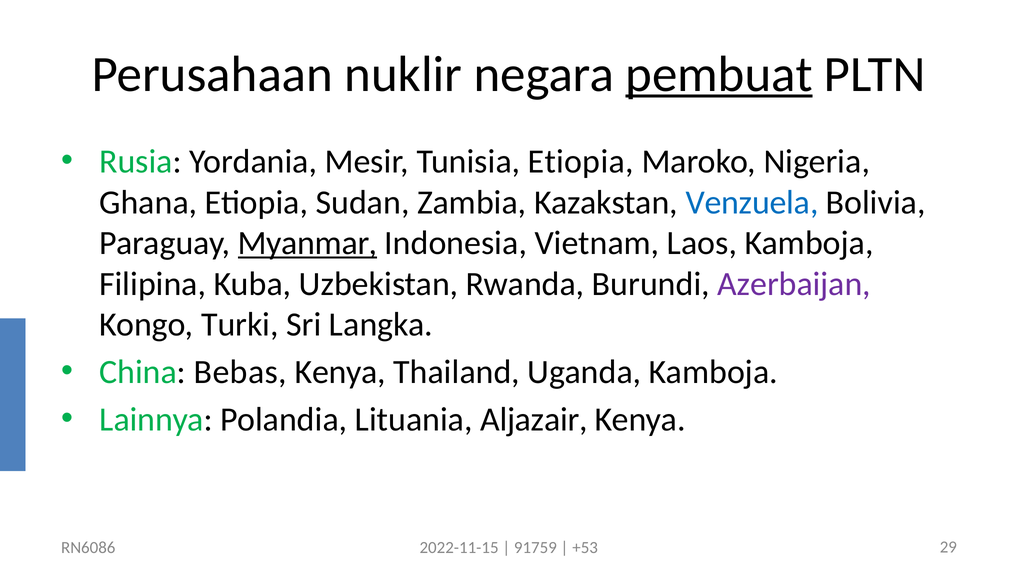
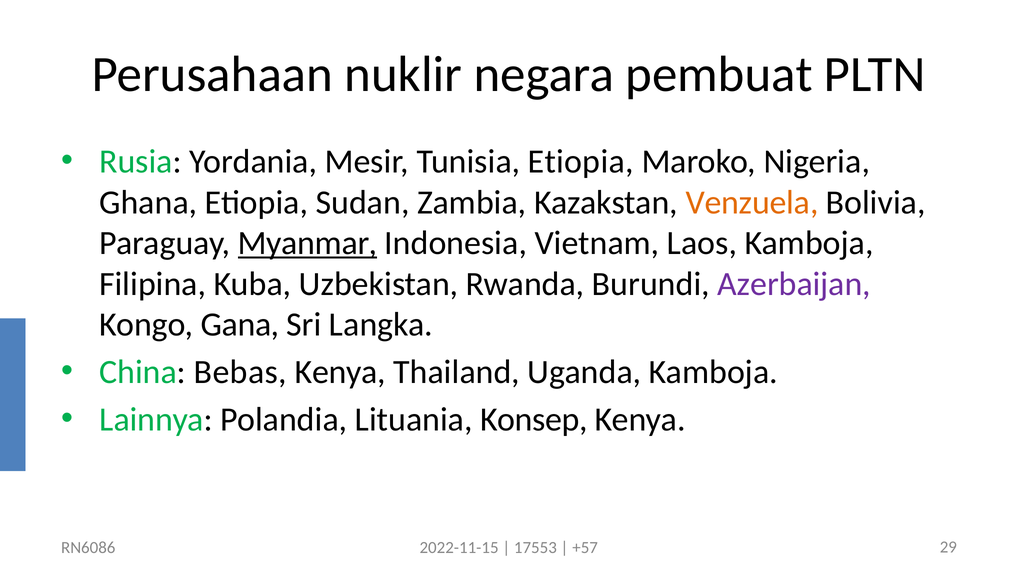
pembuat underline: present -> none
Venzuela colour: blue -> orange
Turki: Turki -> Gana
Aljazair: Aljazair -> Konsep
91759: 91759 -> 17553
+53: +53 -> +57
